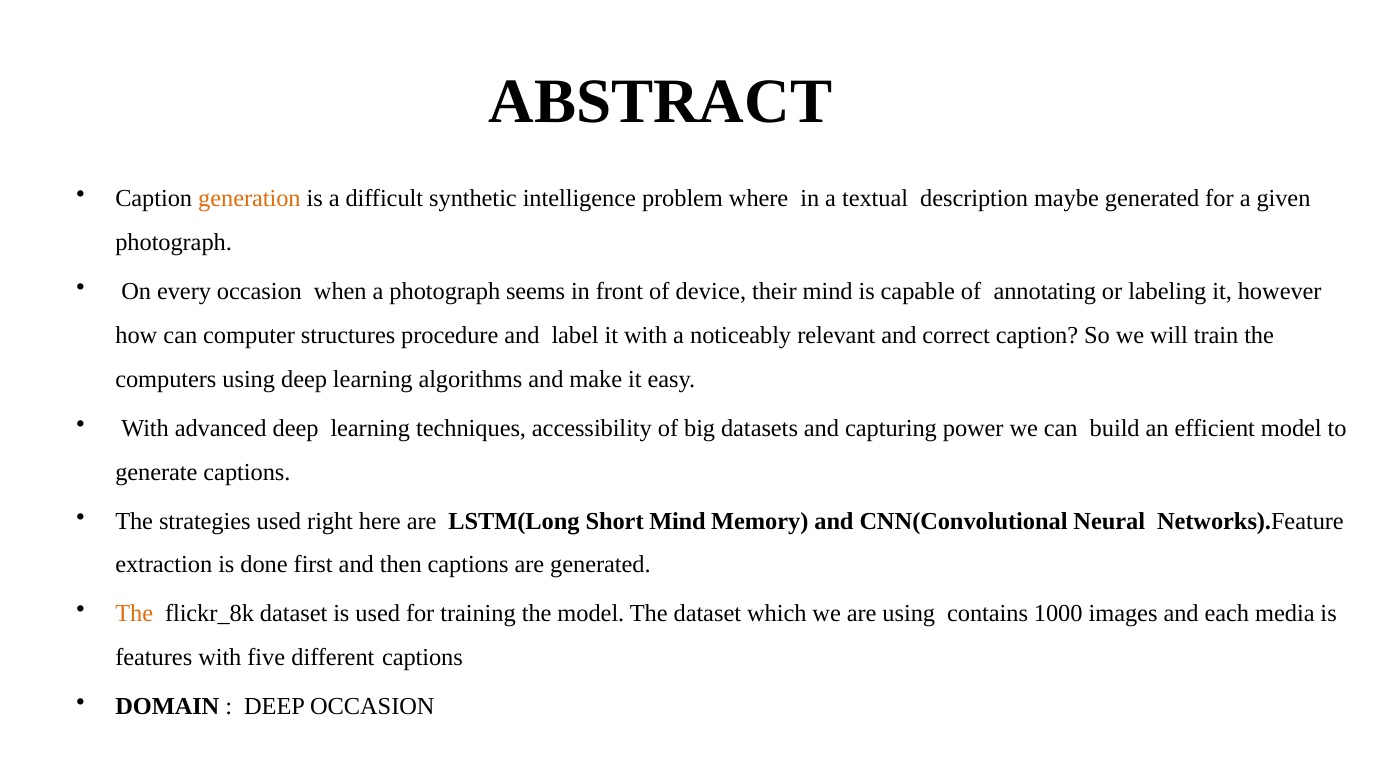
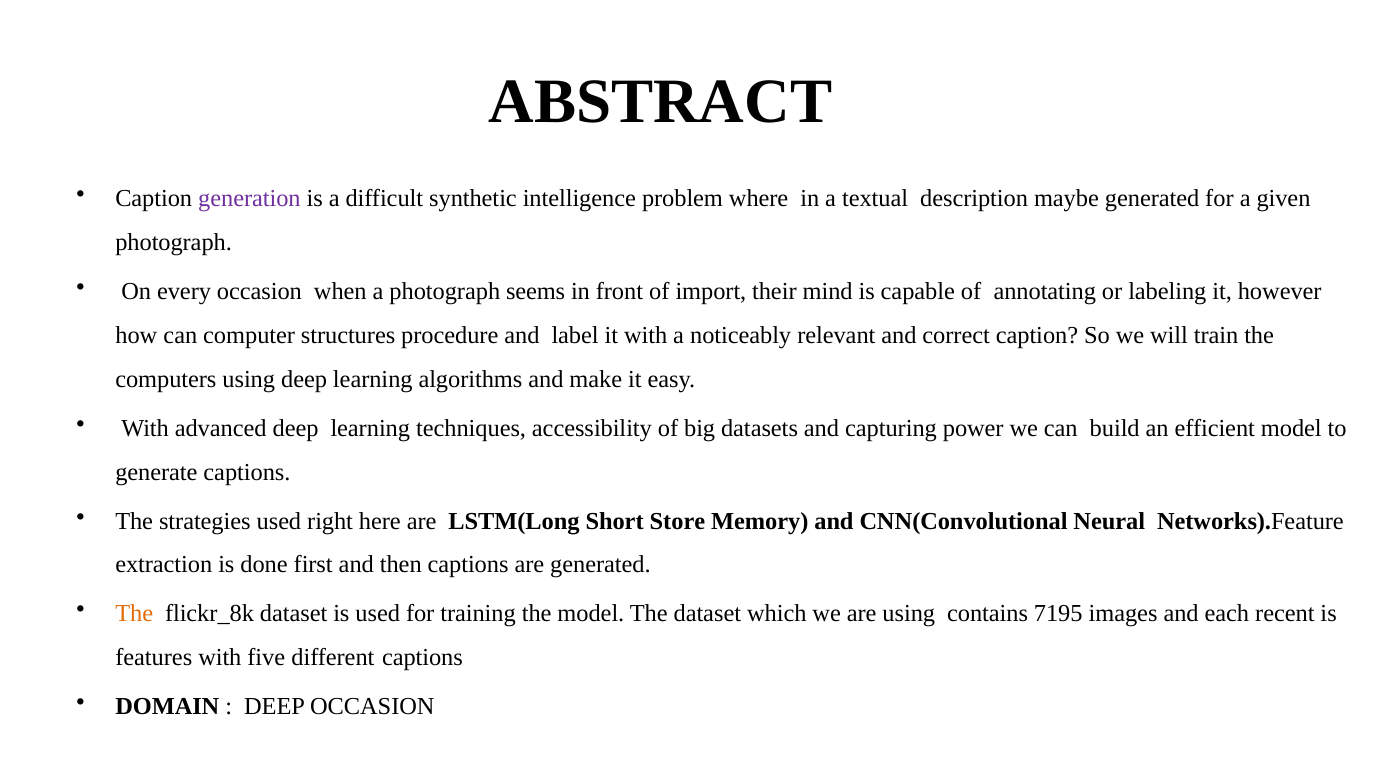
generation colour: orange -> purple
device: device -> import
Short Mind: Mind -> Store
1000: 1000 -> 7195
media: media -> recent
